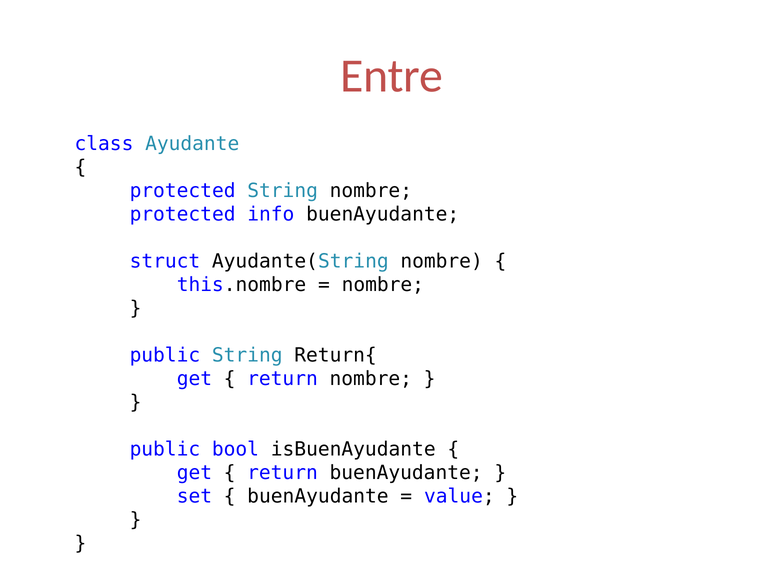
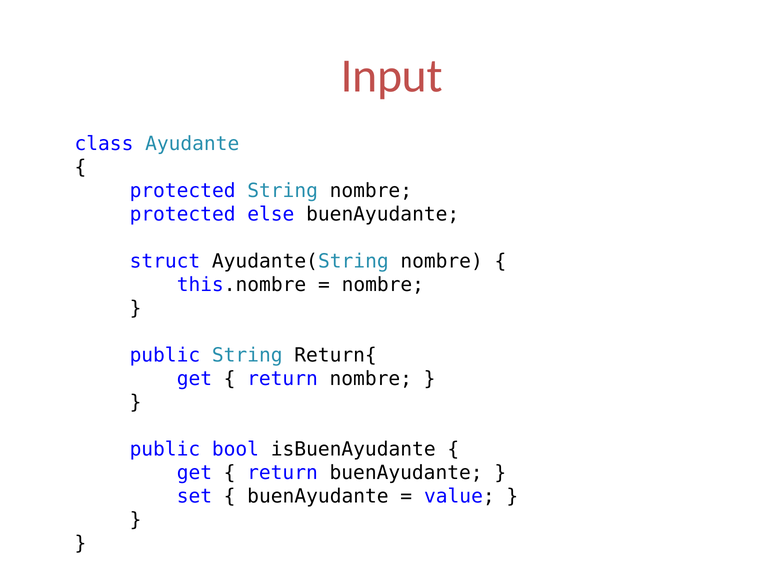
Entre: Entre -> Input
info: info -> else
